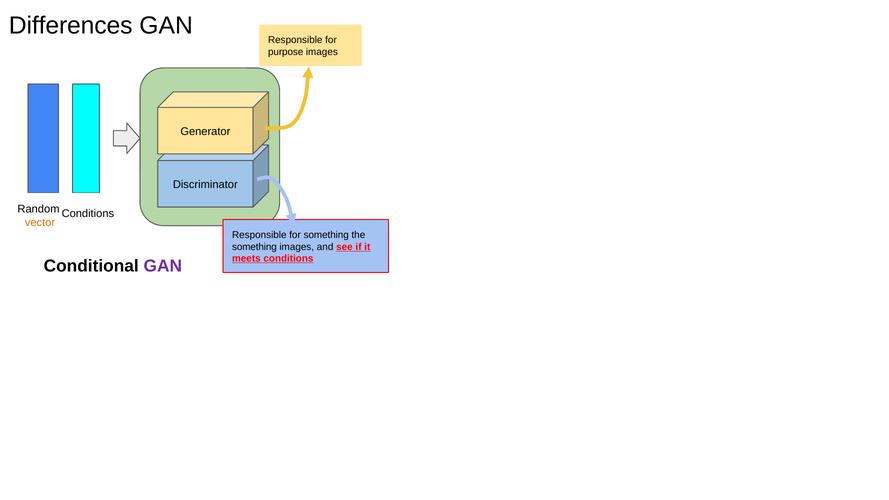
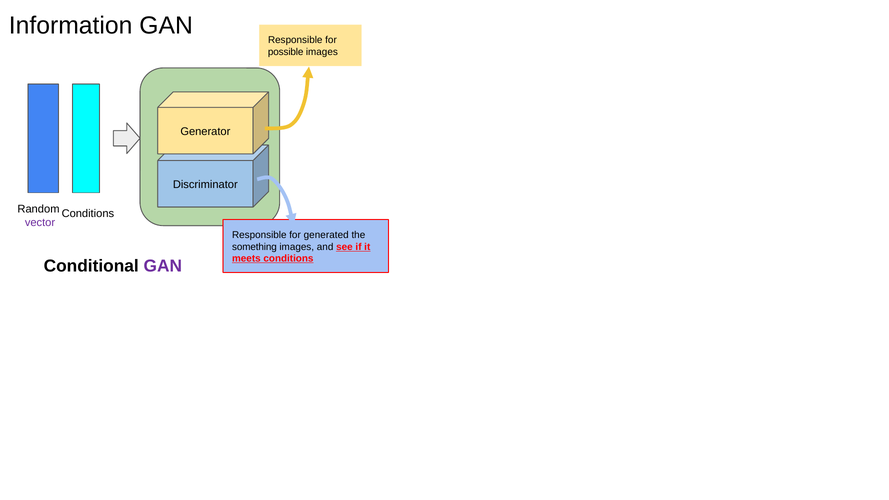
Differences: Differences -> Information
purpose: purpose -> possible
vector colour: orange -> purple
for something: something -> generated
